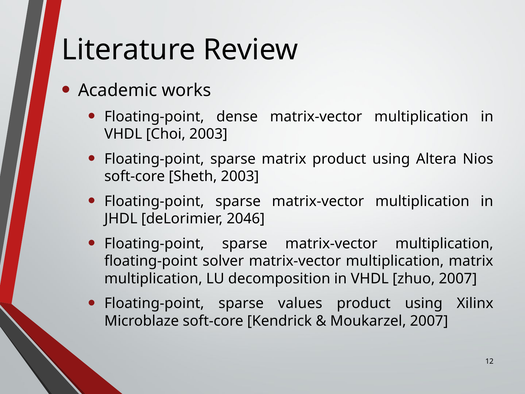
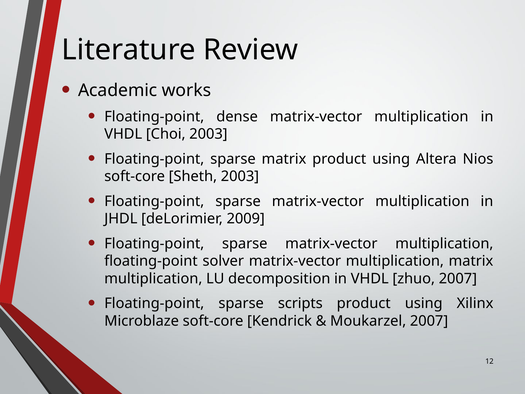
2046: 2046 -> 2009
values: values -> scripts
